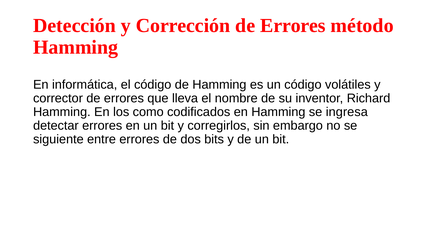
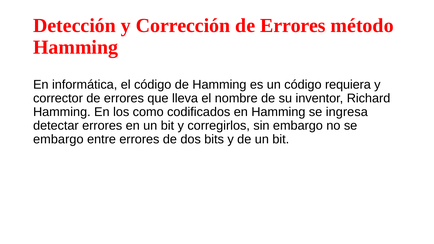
volátiles: volátiles -> requiera
siguiente at (58, 139): siguiente -> embargo
